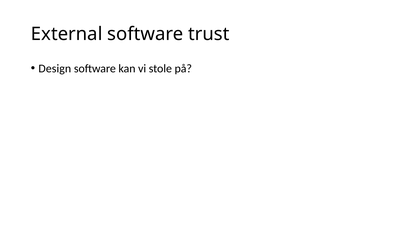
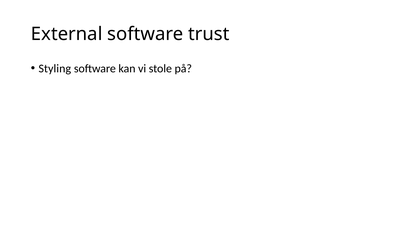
Design: Design -> Styling
